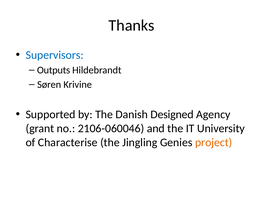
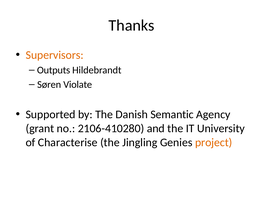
Supervisors colour: blue -> orange
Krivine: Krivine -> Violate
Designed: Designed -> Semantic
2106-060046: 2106-060046 -> 2106-410280
